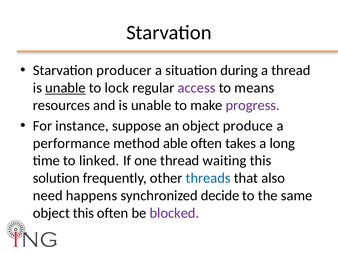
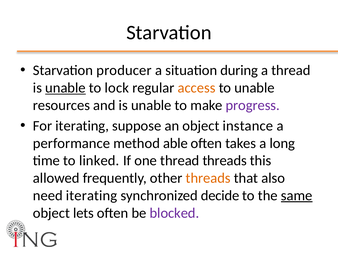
access colour: purple -> orange
to means: means -> unable
For instance: instance -> iterating
produce: produce -> instance
thread waiting: waiting -> threads
solution: solution -> allowed
threads at (208, 178) colour: blue -> orange
need happens: happens -> iterating
same underline: none -> present
object this: this -> lets
